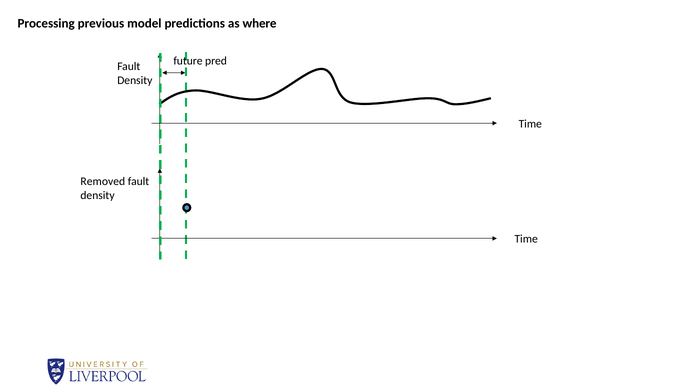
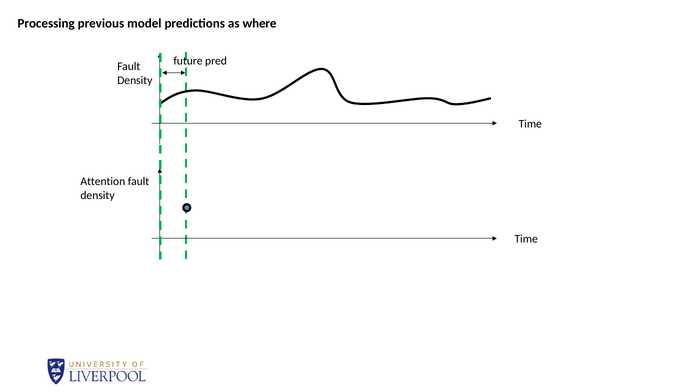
Removed: Removed -> Attention
